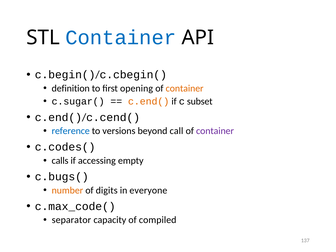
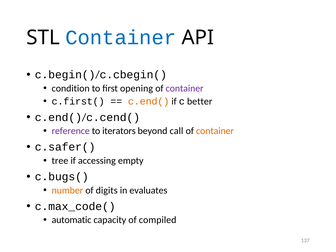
definition: definition -> condition
container at (185, 88) colour: orange -> purple
c.sugar(: c.sugar( -> c.first(
subset: subset -> better
reference colour: blue -> purple
versions: versions -> iterators
container at (215, 131) colour: purple -> orange
c.codes(: c.codes( -> c.safer(
calls: calls -> tree
everyone: everyone -> evaluates
separator: separator -> automatic
